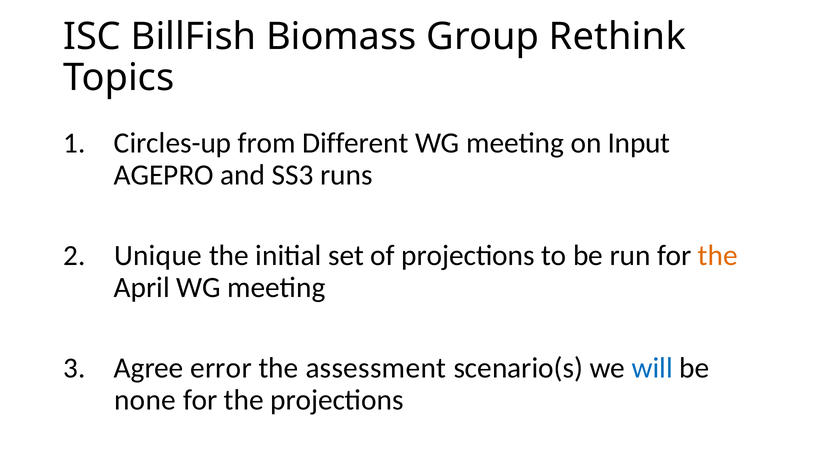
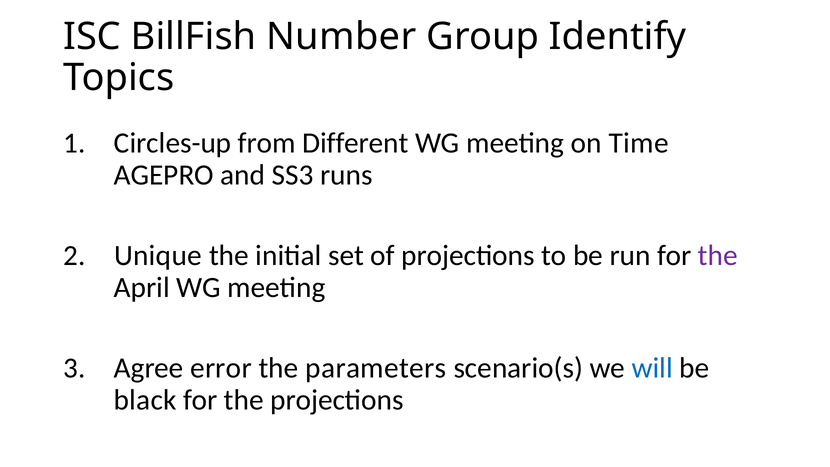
Biomass: Biomass -> Number
Rethink: Rethink -> Identify
Input: Input -> Time
the at (718, 256) colour: orange -> purple
assessment: assessment -> parameters
none: none -> black
